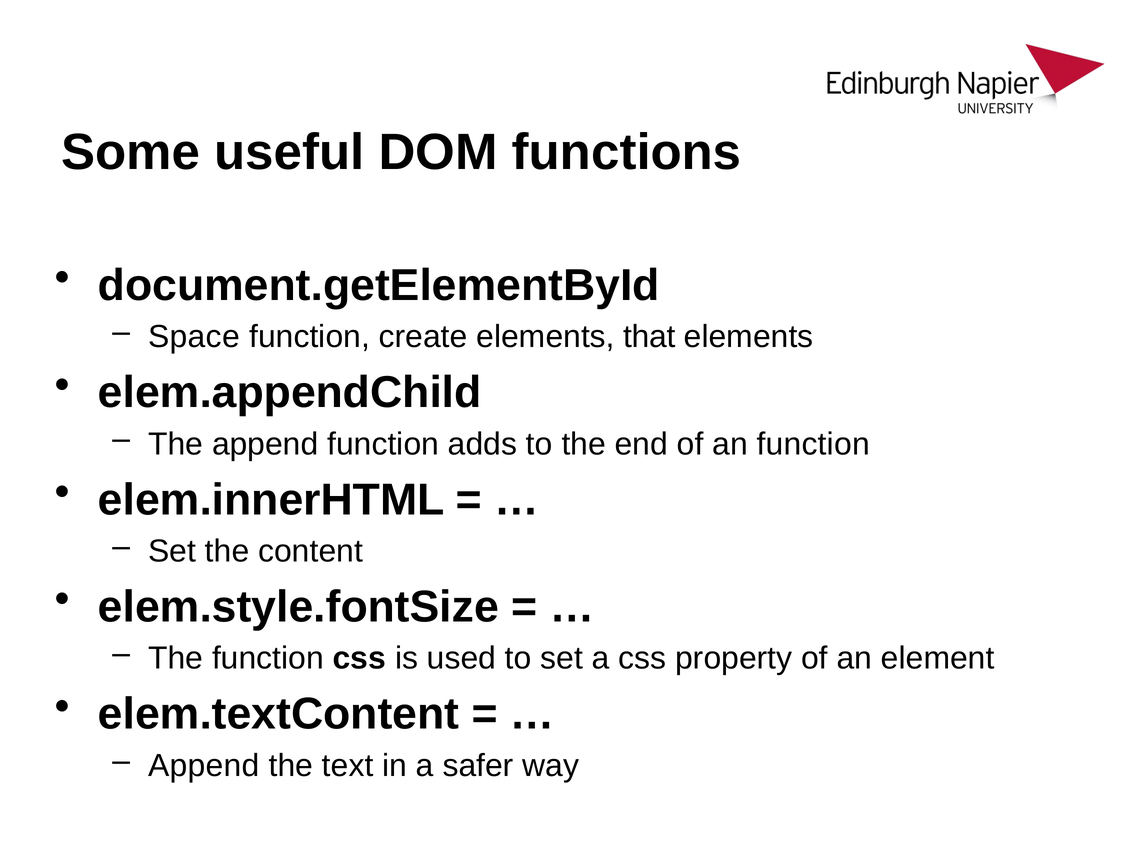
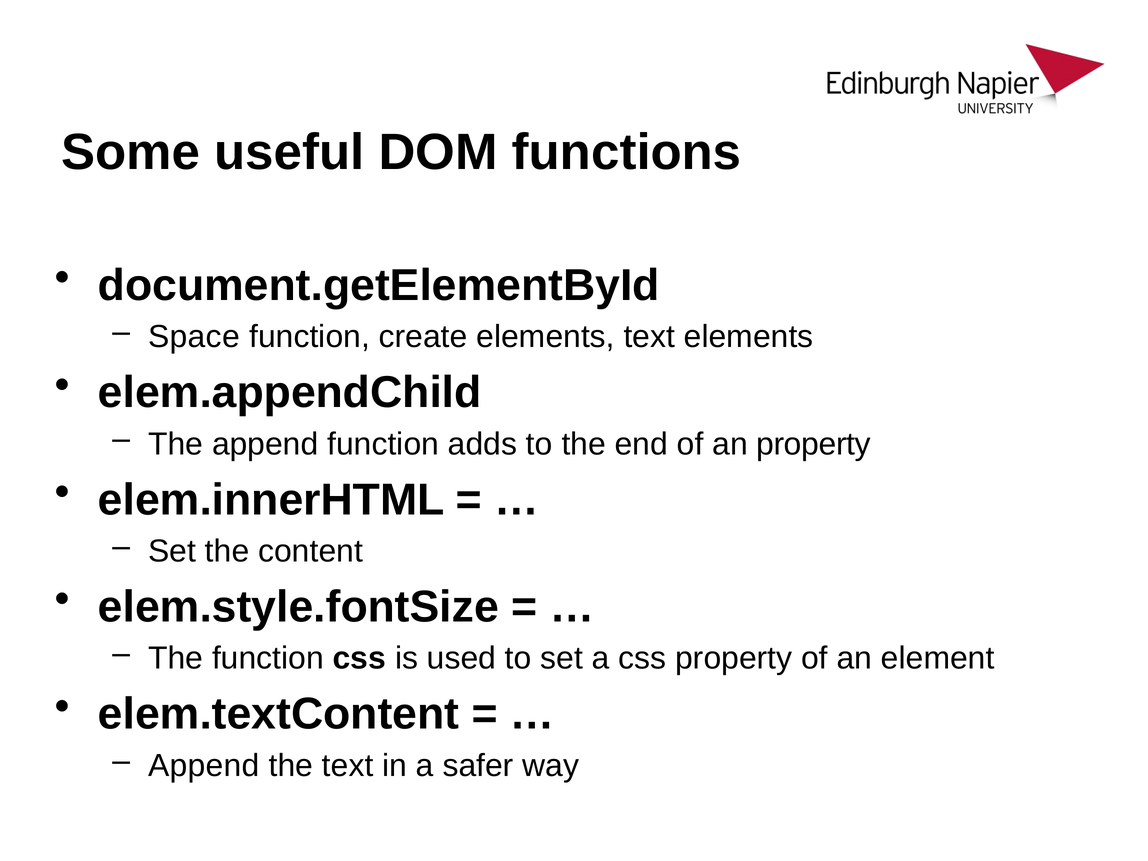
elements that: that -> text
an function: function -> property
